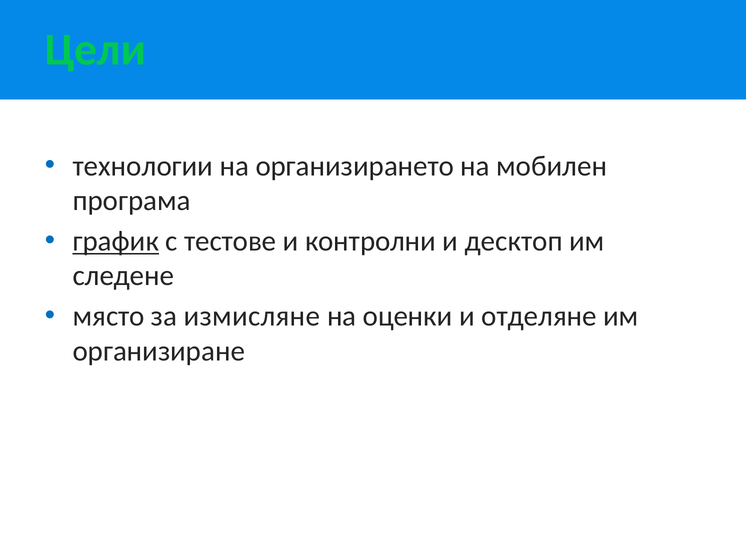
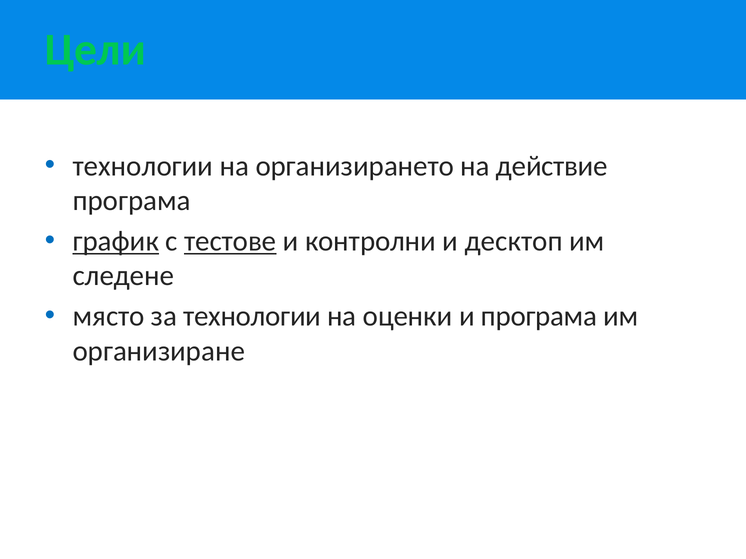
мобилен: мобилен -> действие
тестове underline: none -> present
за измисляне: измисляне -> технологии
и отделяне: отделяне -> програма
